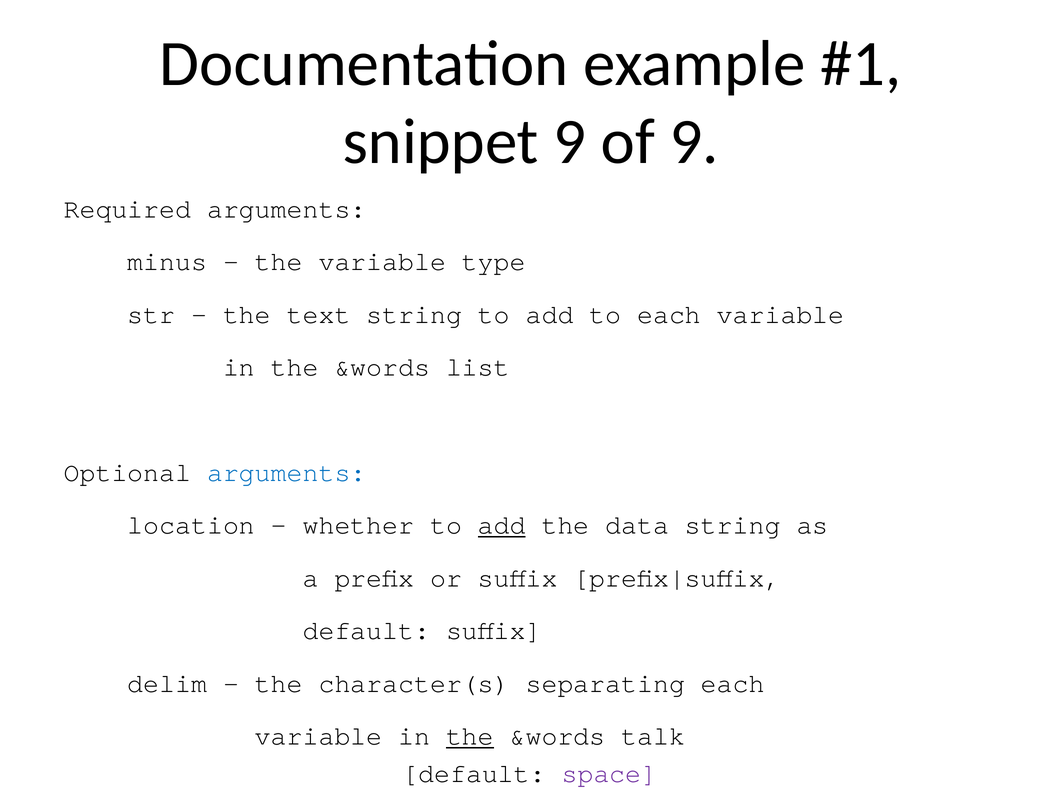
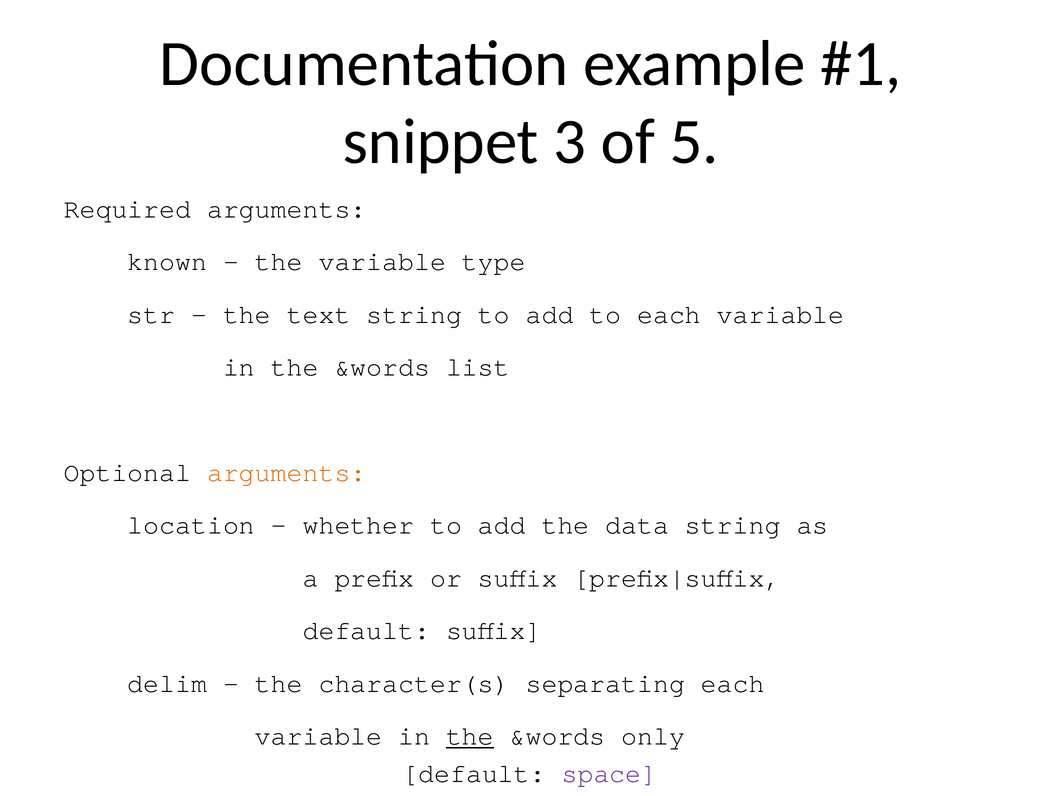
snippet 9: 9 -> 3
of 9: 9 -> 5
minus: minus -> known
arguments at (287, 473) colour: blue -> orange
add at (502, 526) underline: present -> none
talk: talk -> only
